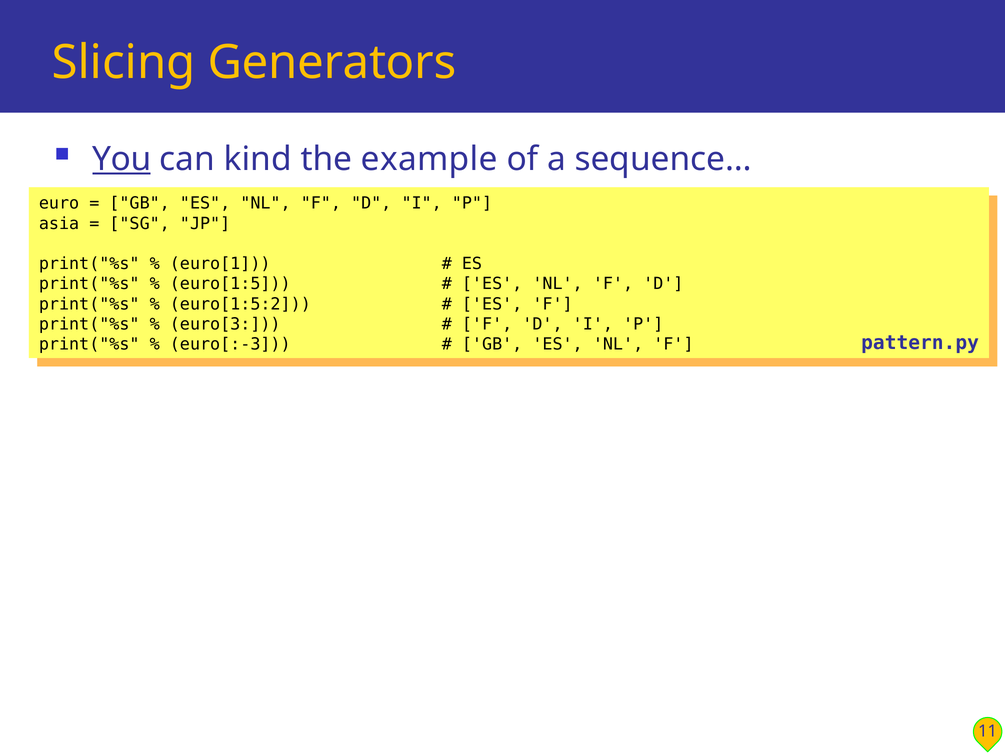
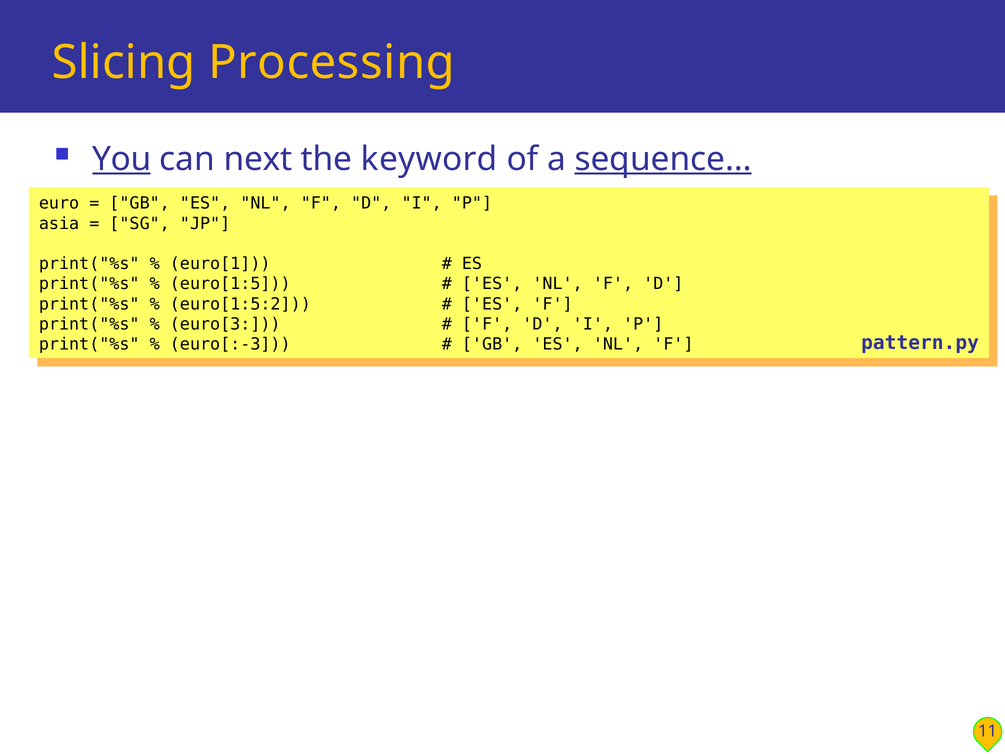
Generators: Generators -> Processing
kind: kind -> next
example: example -> keyword
sequence… underline: none -> present
